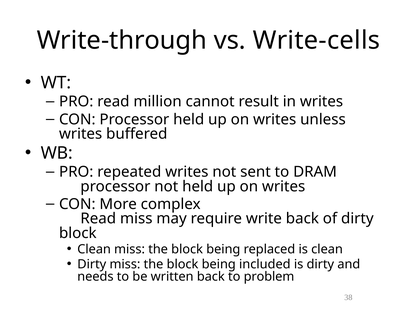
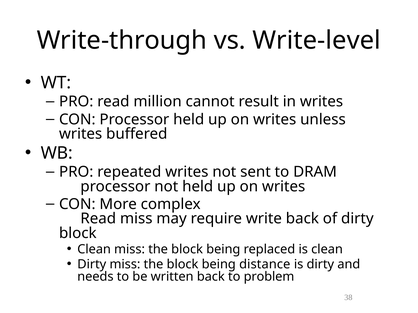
Write-cells: Write-cells -> Write-level
included: included -> distance
